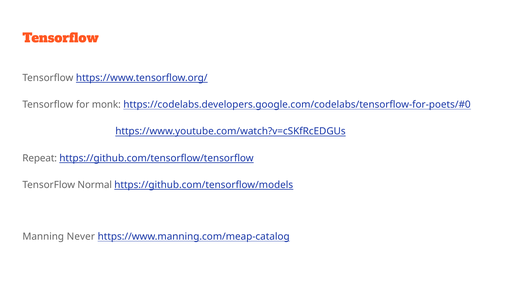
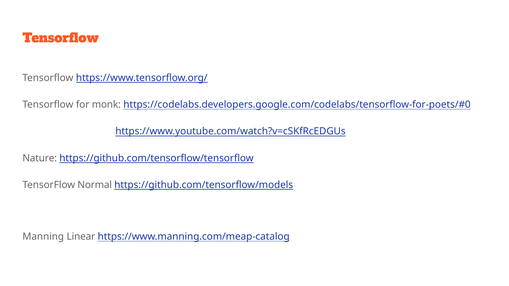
Repeat: Repeat -> Nature
Never: Never -> Linear
